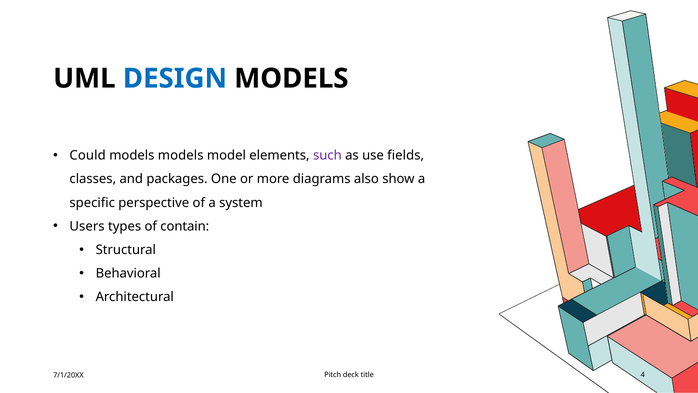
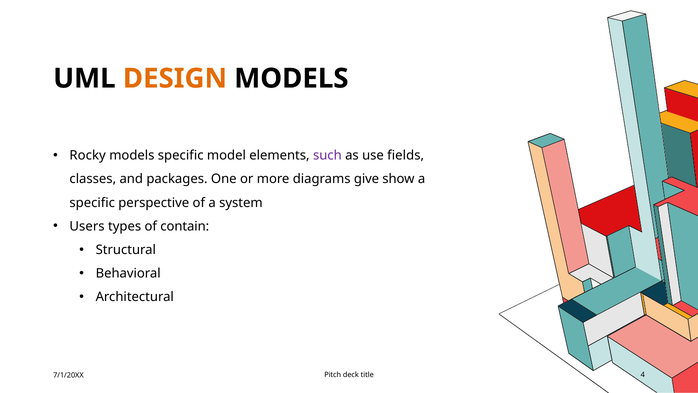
DESIGN colour: blue -> orange
Could: Could -> Rocky
models models: models -> specific
also: also -> give
